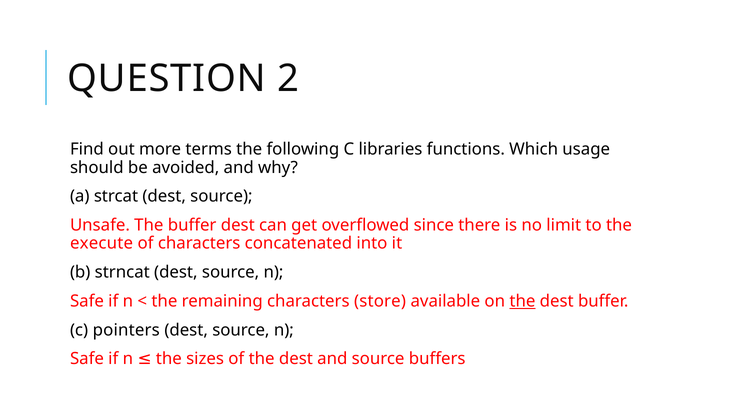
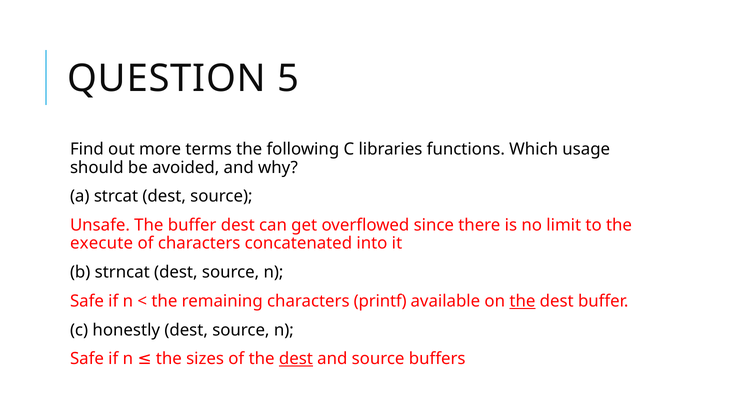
2: 2 -> 5
store: store -> printf
pointers: pointers -> honestly
dest at (296, 359) underline: none -> present
